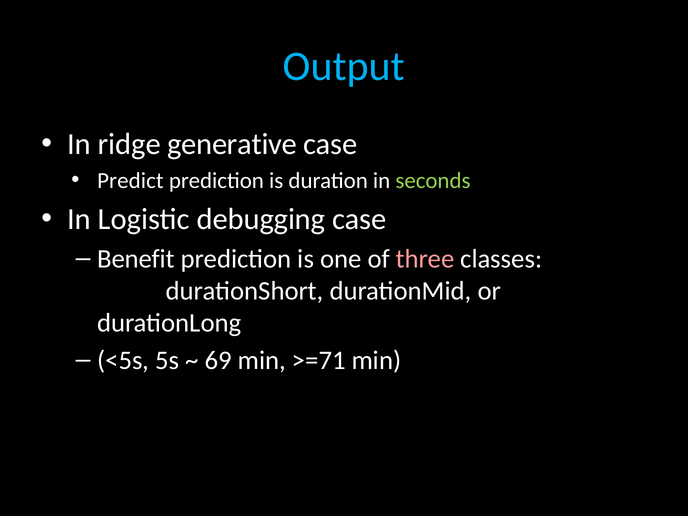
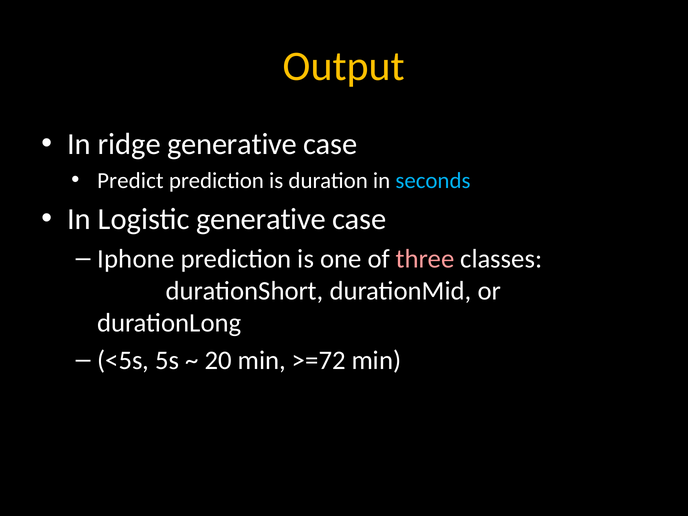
Output colour: light blue -> yellow
seconds colour: light green -> light blue
Logistic debugging: debugging -> generative
Benefit: Benefit -> Iphone
69: 69 -> 20
>=71: >=71 -> >=72
